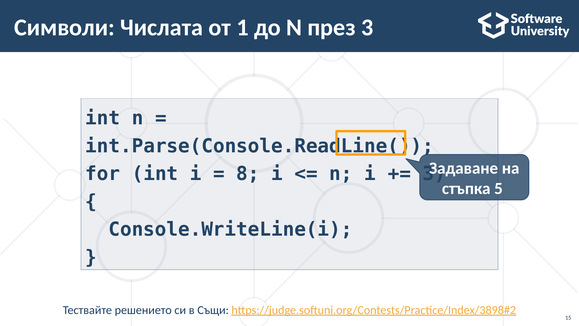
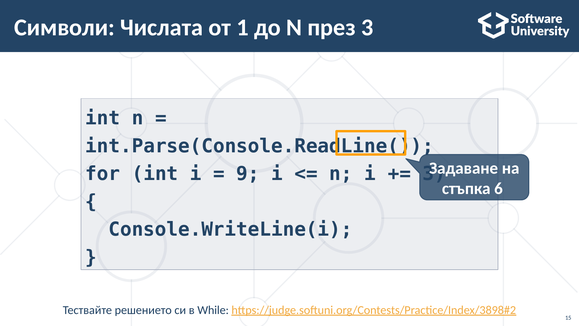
8: 8 -> 9
5: 5 -> 6
Същи: Същи -> While
